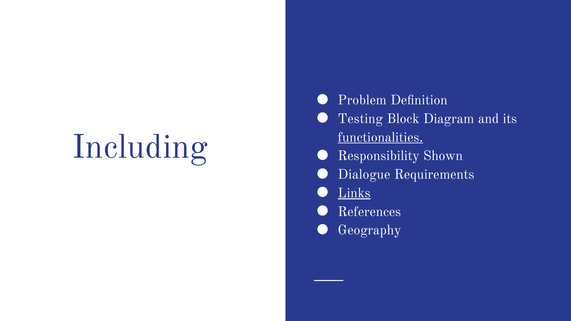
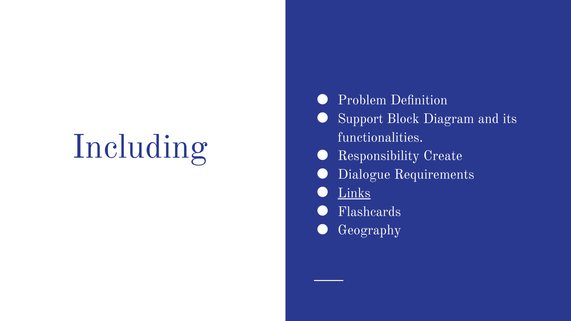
Testing: Testing -> Support
functionalities underline: present -> none
Shown: Shown -> Create
References: References -> Flashcards
